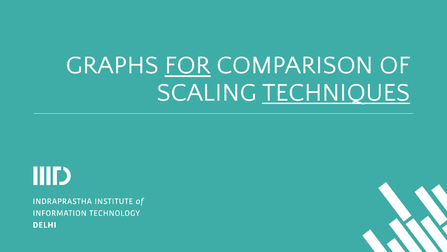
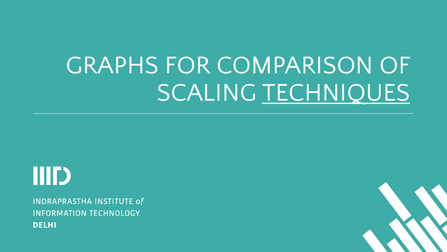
FOR underline: present -> none
